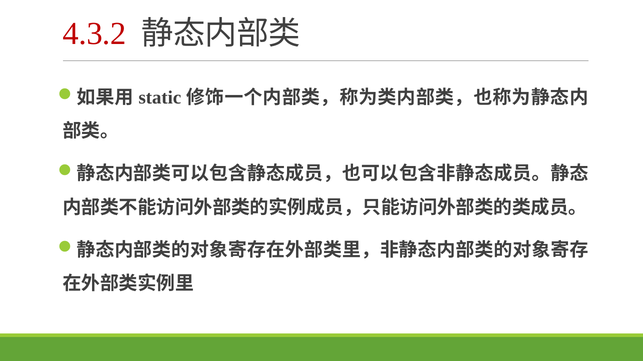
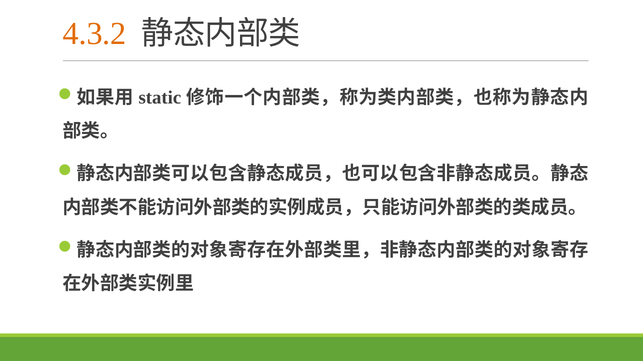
4.3.2 colour: red -> orange
